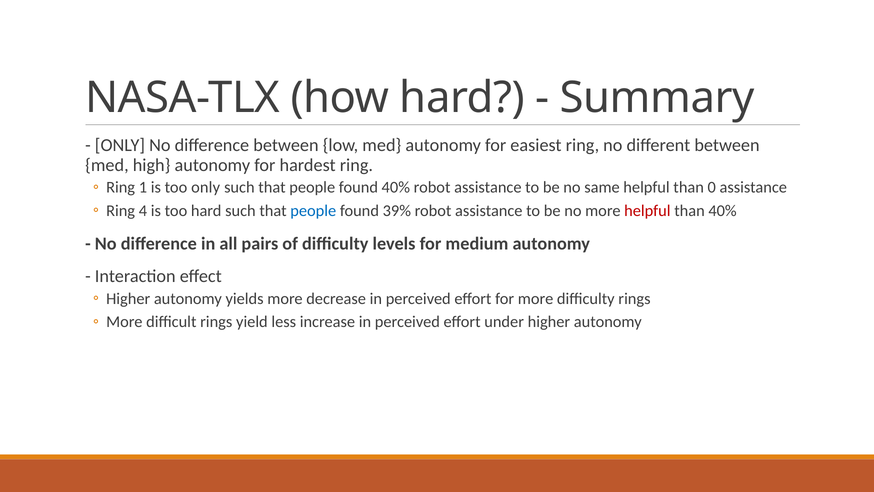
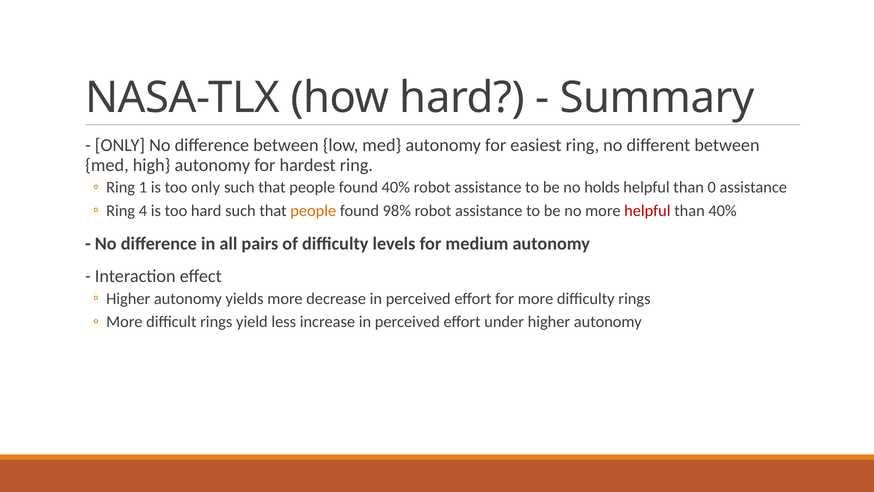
same: same -> holds
people at (313, 211) colour: blue -> orange
39%: 39% -> 98%
